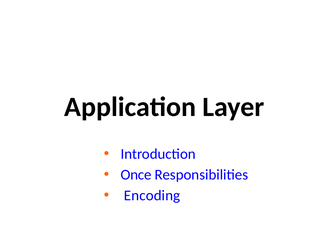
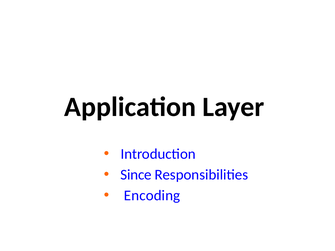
Once: Once -> Since
